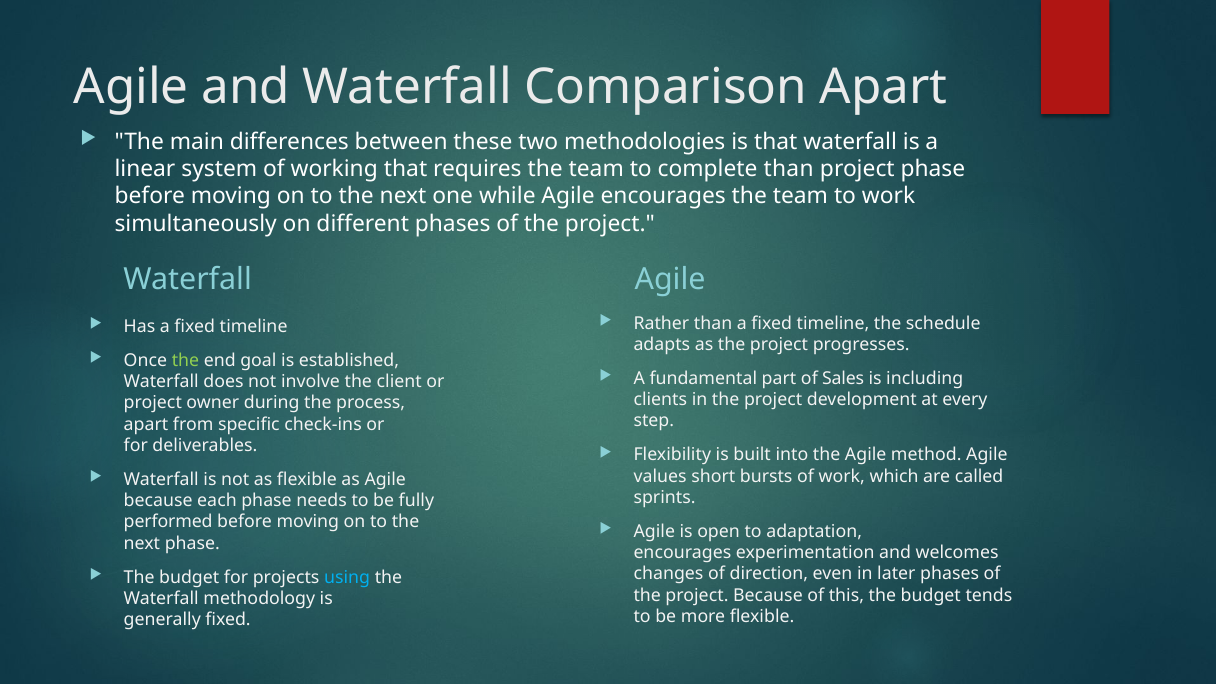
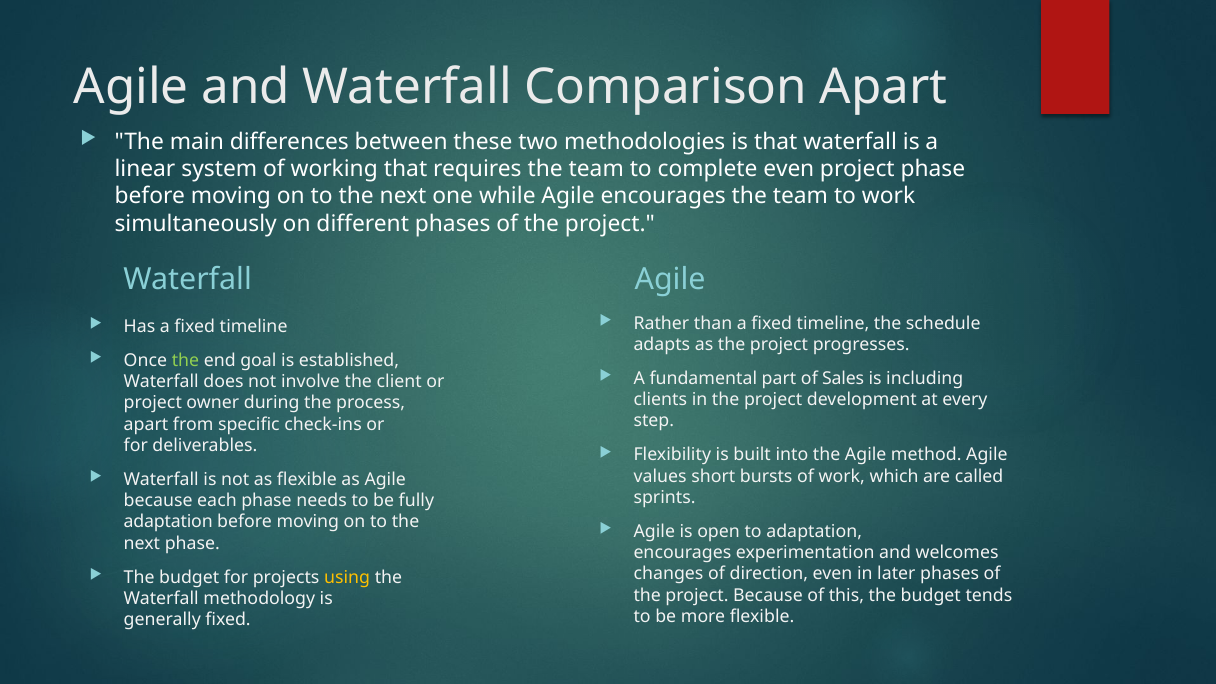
complete than: than -> even
performed at (168, 522): performed -> adaptation
using colour: light blue -> yellow
